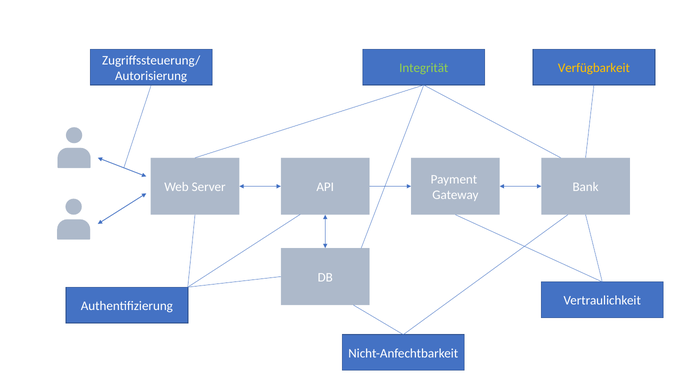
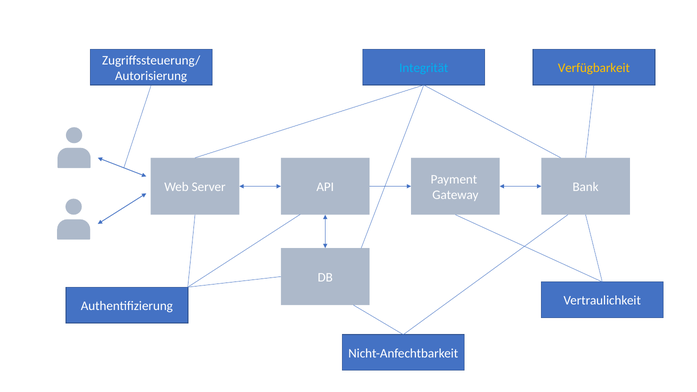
Integrität colour: light green -> light blue
